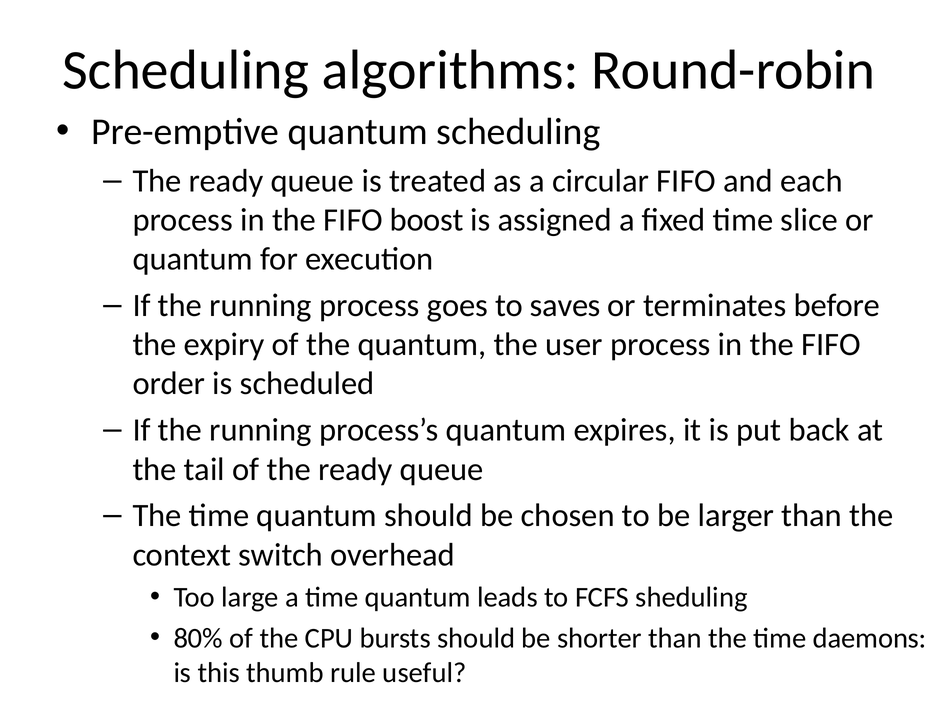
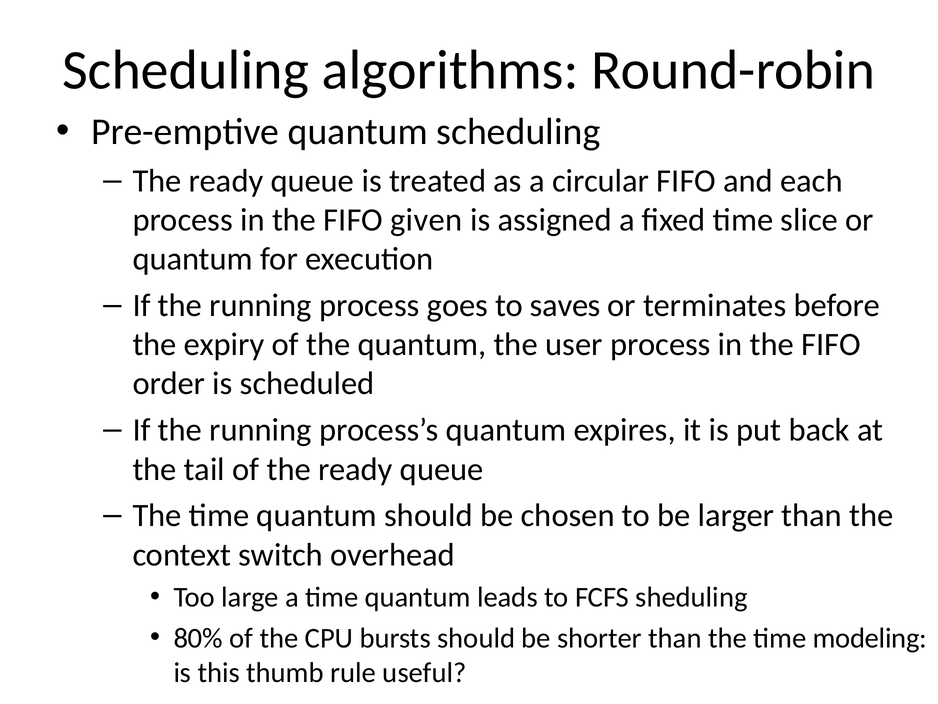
boost: boost -> given
daemons: daemons -> modeling
